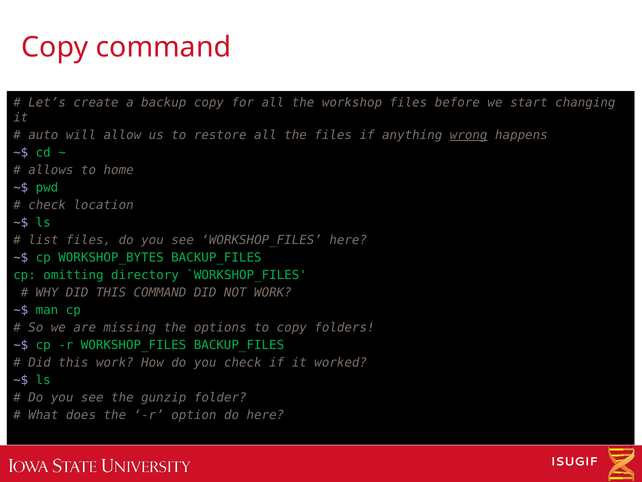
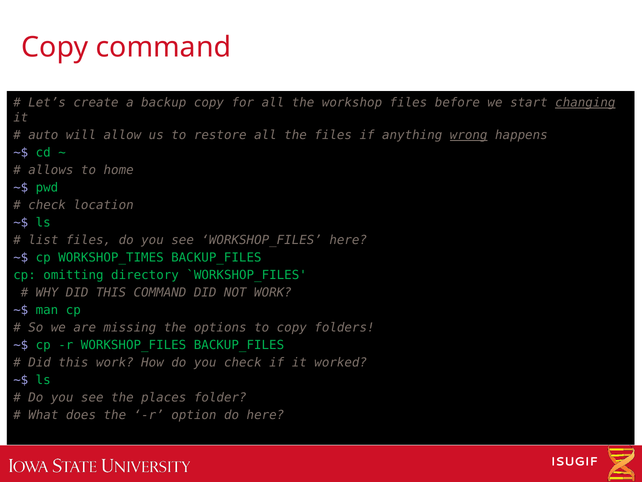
changing underline: none -> present
WORKSHOP_BYTES: WORKSHOP_BYTES -> WORKSHOP_TIMES
gunzip: gunzip -> places
